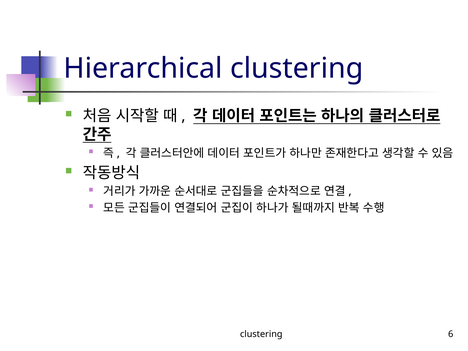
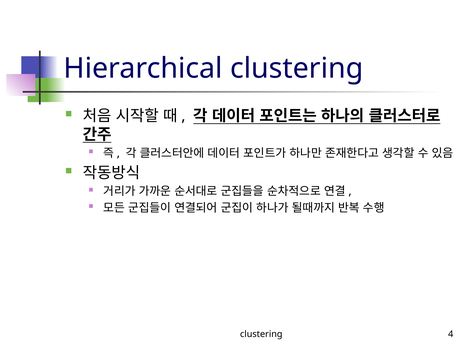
6: 6 -> 4
